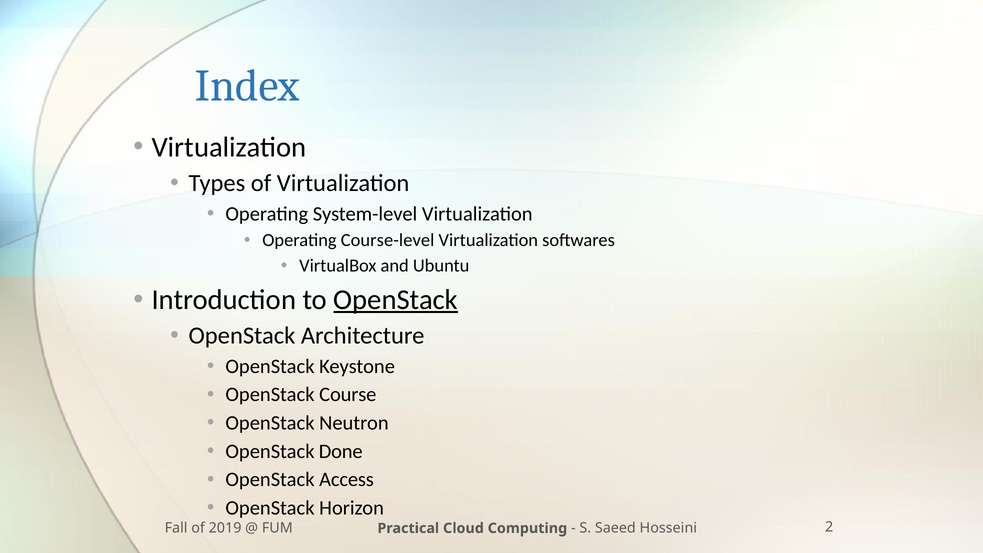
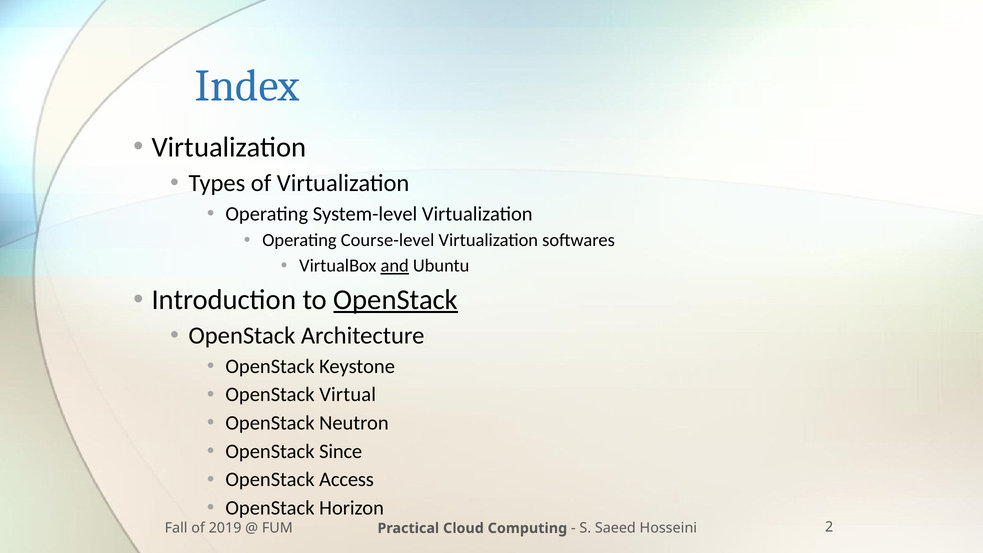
and underline: none -> present
Course: Course -> Virtual
Done: Done -> Since
